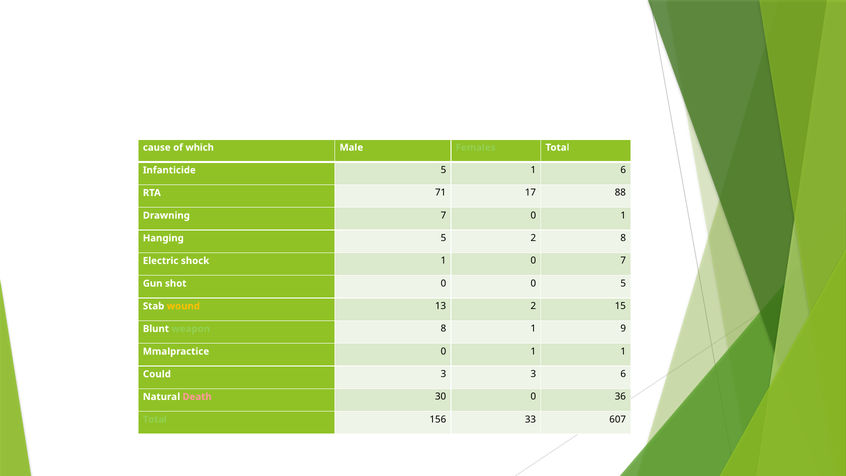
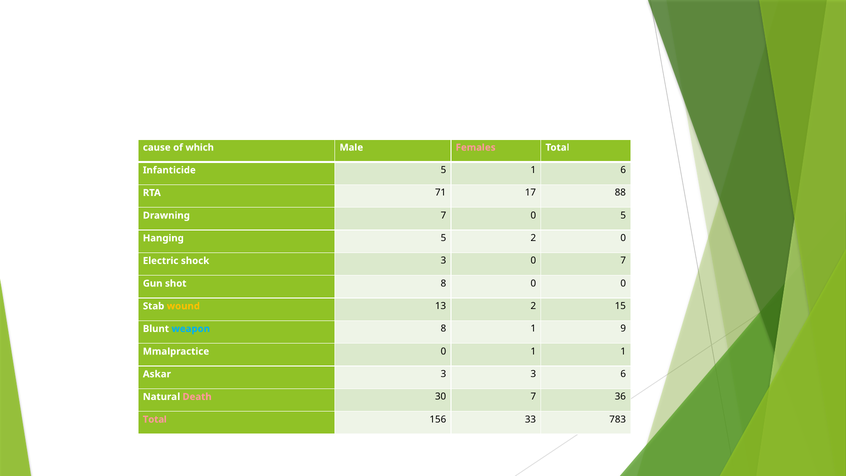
Females colour: light green -> pink
7 0 1: 1 -> 5
2 8: 8 -> 0
shock 1: 1 -> 3
shot 0: 0 -> 8
0 5: 5 -> 0
weapon colour: light green -> light blue
Could: Could -> Askar
30 0: 0 -> 7
Total at (155, 419) colour: light green -> pink
607: 607 -> 783
